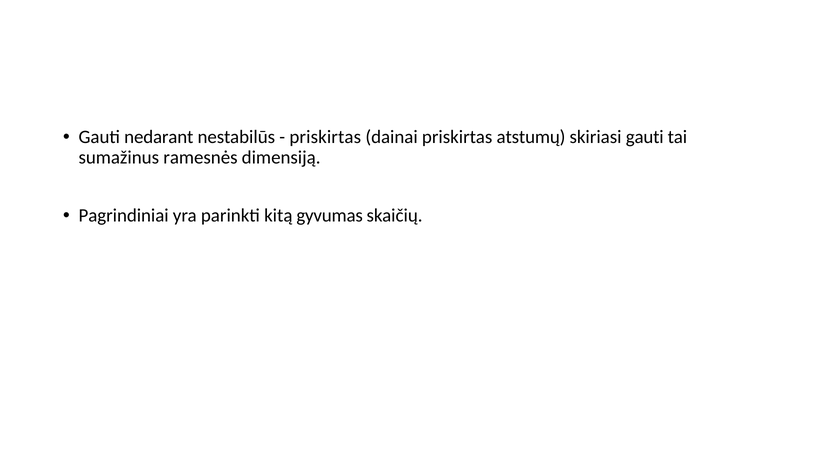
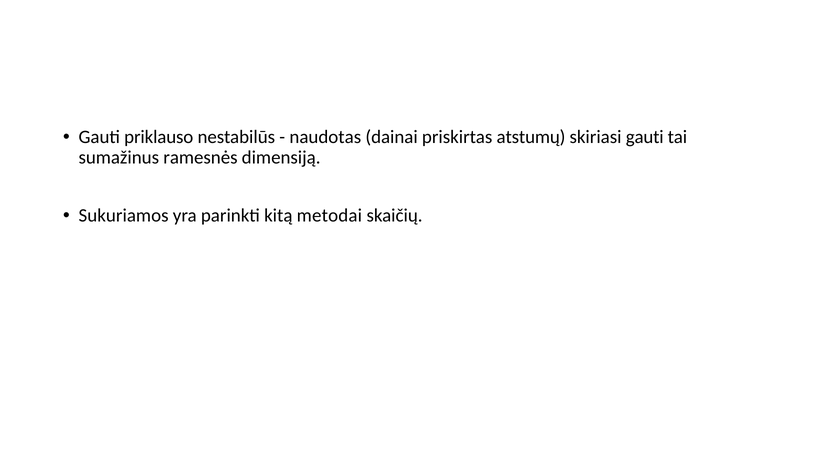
nedarant: nedarant -> priklauso
priskirtas at (325, 137): priskirtas -> naudotas
Pagrindiniai: Pagrindiniai -> Sukuriamos
gyvumas: gyvumas -> metodai
